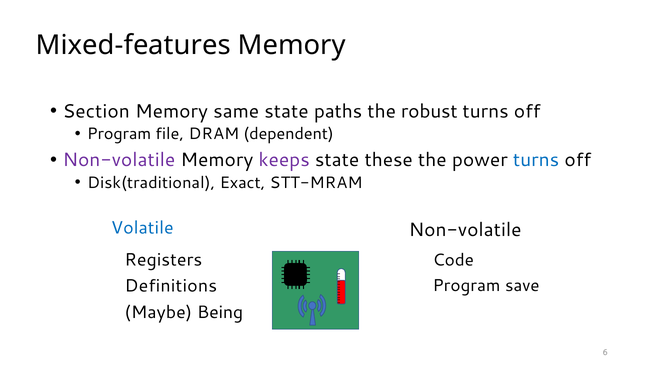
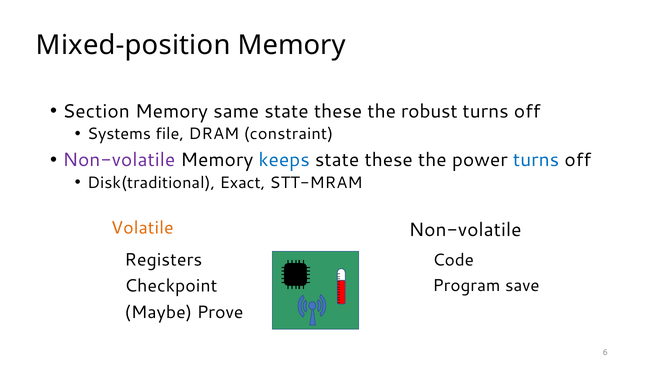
Mixed-features: Mixed-features -> Mixed-position
paths at (338, 111): paths -> these
Program at (119, 134): Program -> Systems
dependent: dependent -> constraint
keeps colour: purple -> blue
Volatile colour: blue -> orange
Definitions: Definitions -> Checkpoint
Being: Being -> Prove
